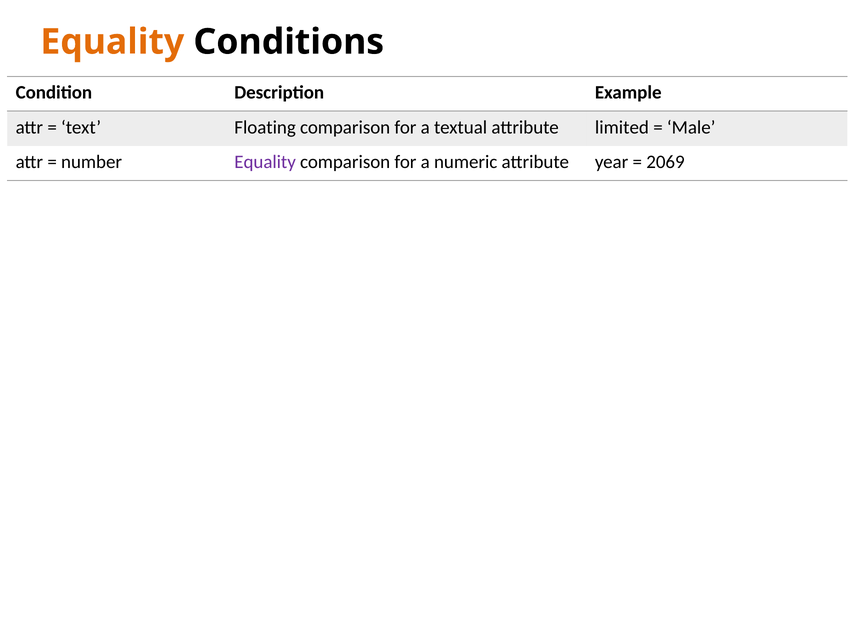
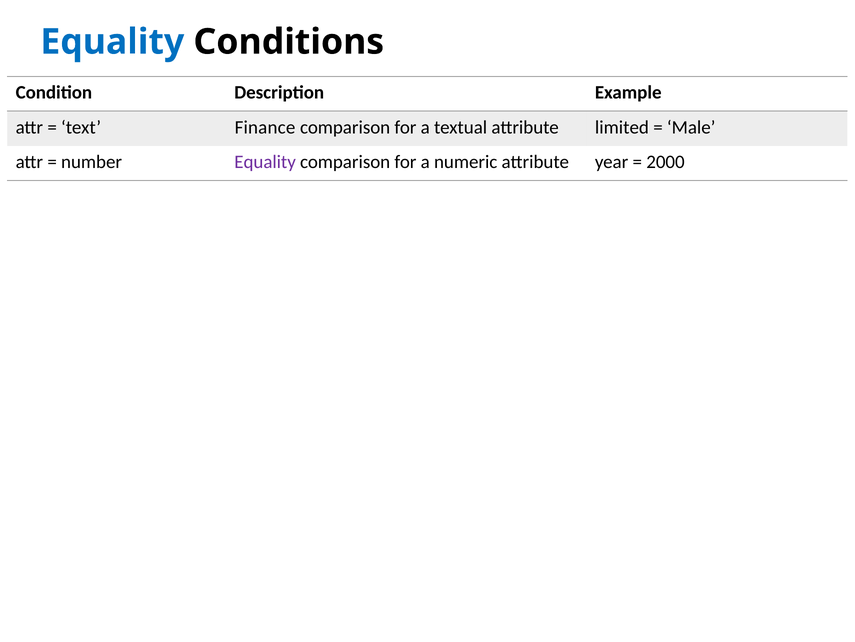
Equality at (112, 42) colour: orange -> blue
Floating: Floating -> Finance
2069: 2069 -> 2000
